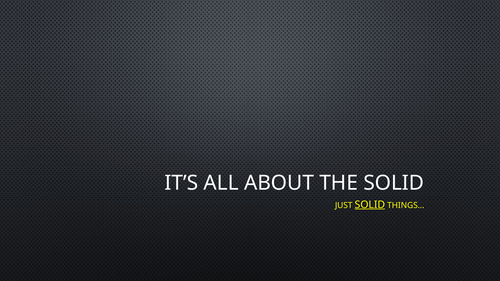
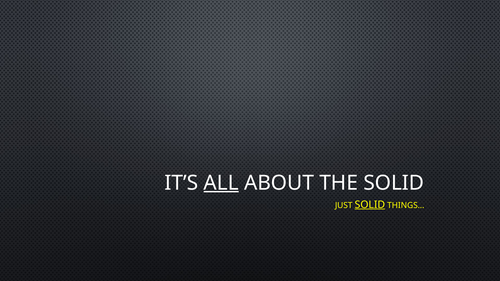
ALL underline: none -> present
